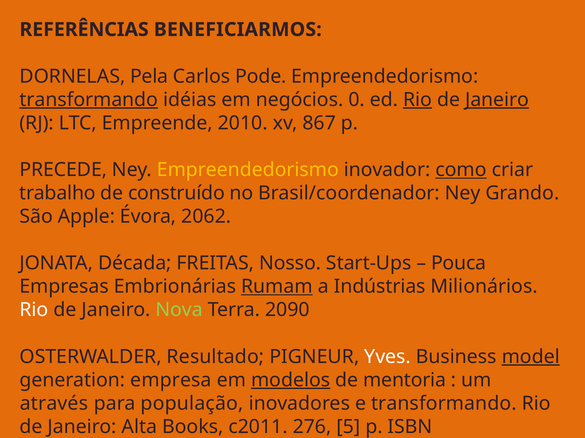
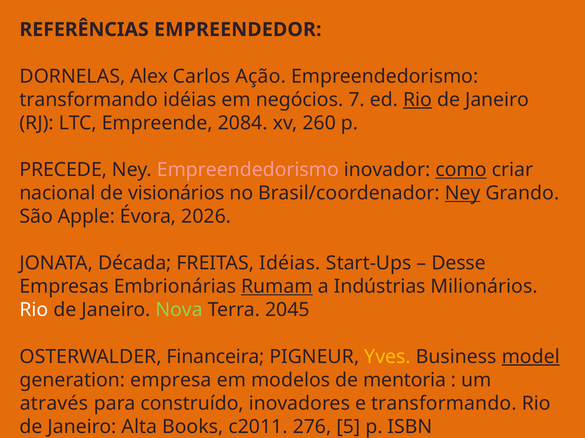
BENEFICIARMOS: BENEFICIARMOS -> EMPREENDEDOR
Pela: Pela -> Alex
Pode: Pode -> Ação
transformando at (89, 100) underline: present -> none
0: 0 -> 7
Janeiro at (497, 100) underline: present -> none
2010: 2010 -> 2084
867: 867 -> 260
Empreendedorismo at (248, 170) colour: yellow -> pink
trabalho: trabalho -> nacional
construído: construído -> visionários
Ney at (463, 193) underline: none -> present
2062: 2062 -> 2026
FREITAS Nosso: Nosso -> Idéias
Pouca: Pouca -> Desse
2090: 2090 -> 2045
Resultado: Resultado -> Financeira
Yves colour: white -> yellow
modelos underline: present -> none
população: população -> construído
